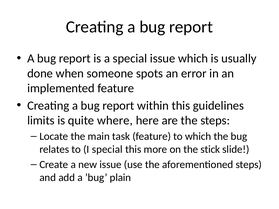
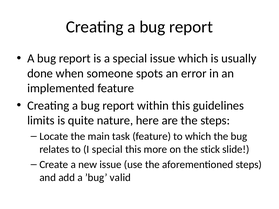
where: where -> nature
plain: plain -> valid
